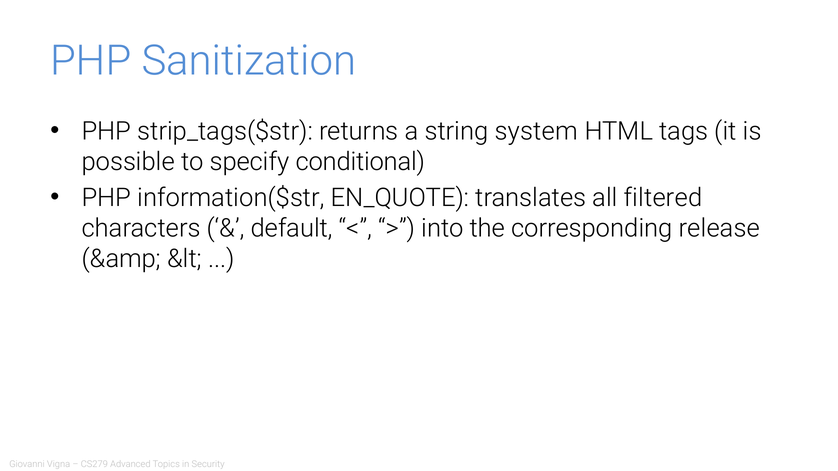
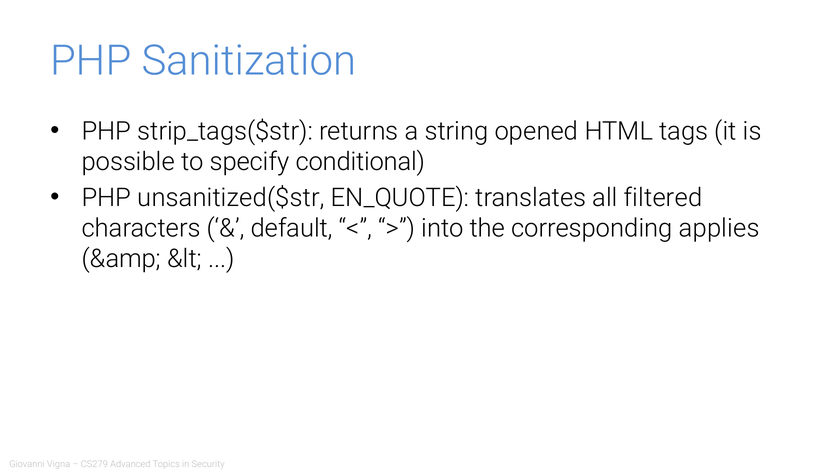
system: system -> opened
information($str: information($str -> unsanitized($str
release: release -> applies
